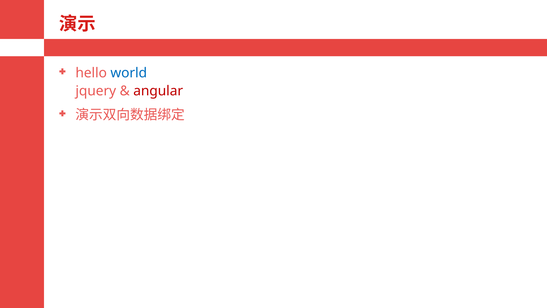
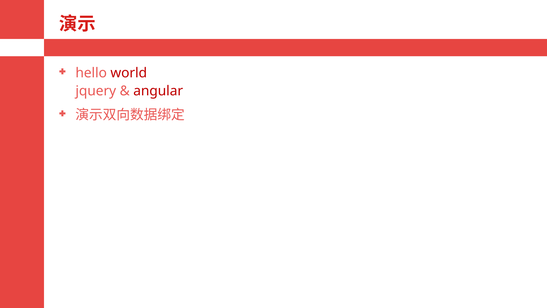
world colour: blue -> red
